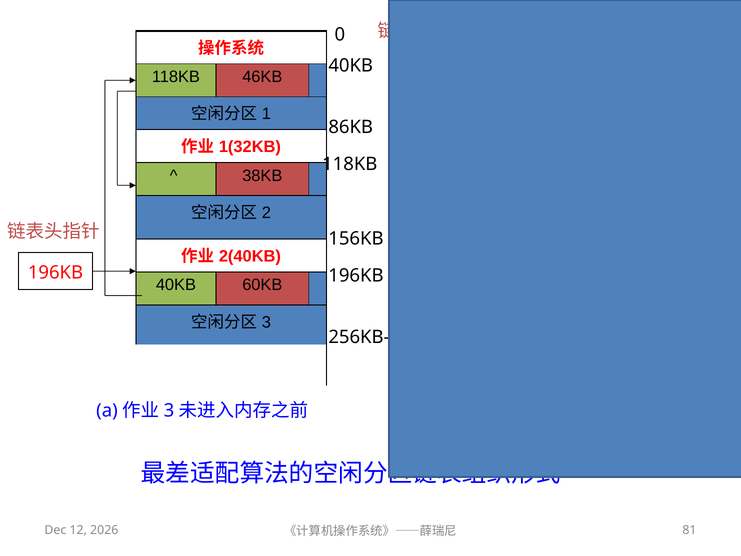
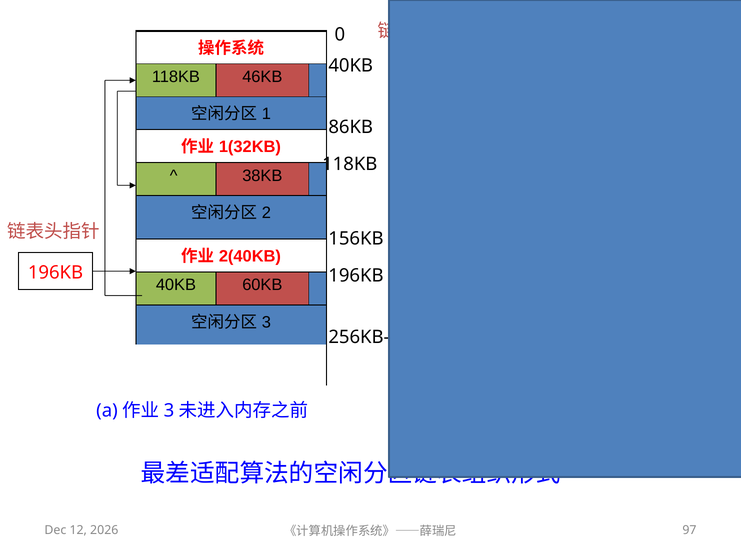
81: 81 -> 97
